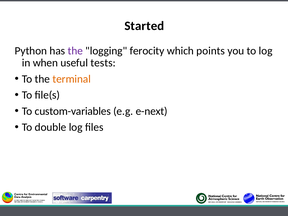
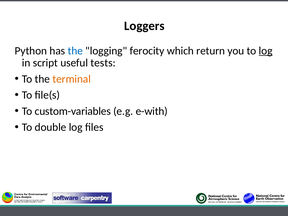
Started: Started -> Loggers
the at (75, 51) colour: purple -> blue
points: points -> return
log at (266, 51) underline: none -> present
when: when -> script
e-next: e-next -> e-with
